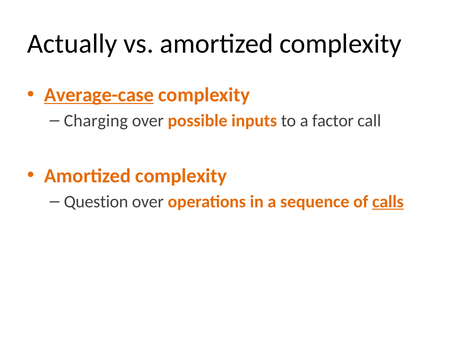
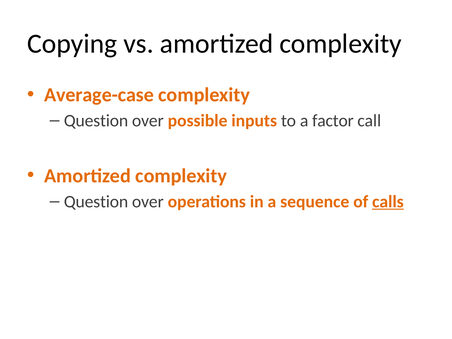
Actually: Actually -> Copying
Average-case underline: present -> none
Charging at (96, 121): Charging -> Question
